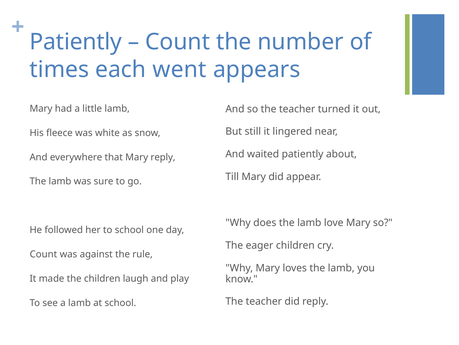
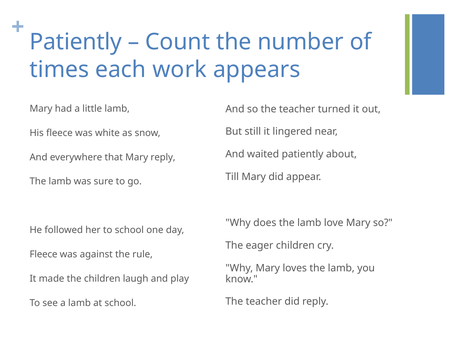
went: went -> work
Count at (43, 254): Count -> Fleece
